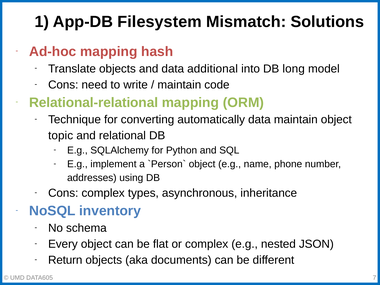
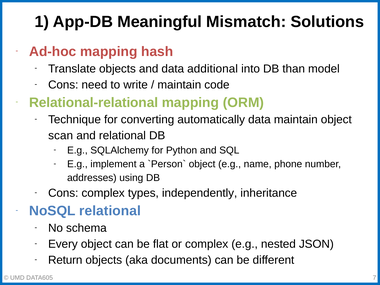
Filesystem: Filesystem -> Meaningful
long: long -> than
topic: topic -> scan
asynchronous: asynchronous -> independently
NoSQL inventory: inventory -> relational
